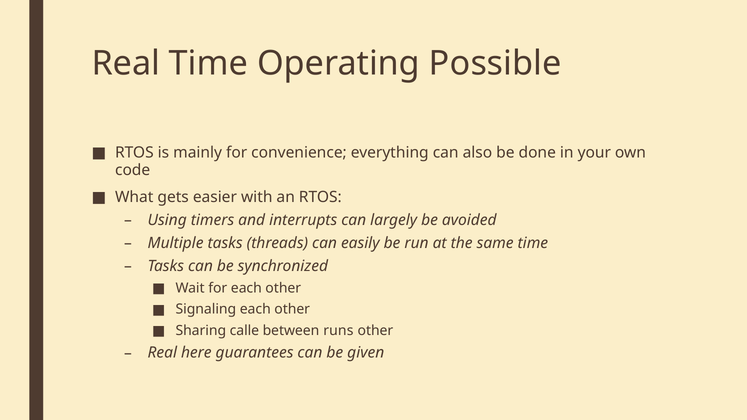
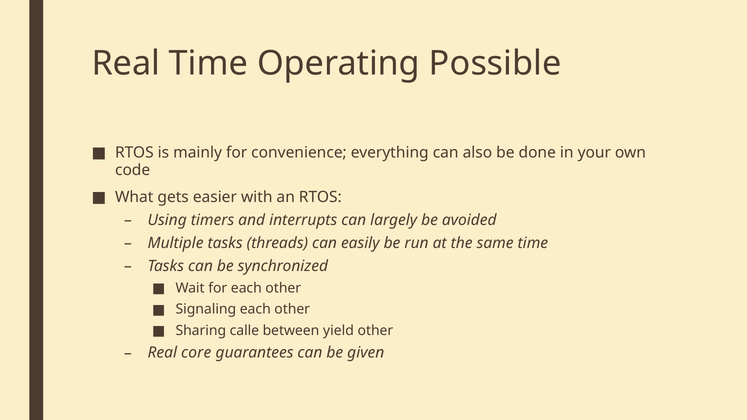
runs: runs -> yield
here: here -> core
